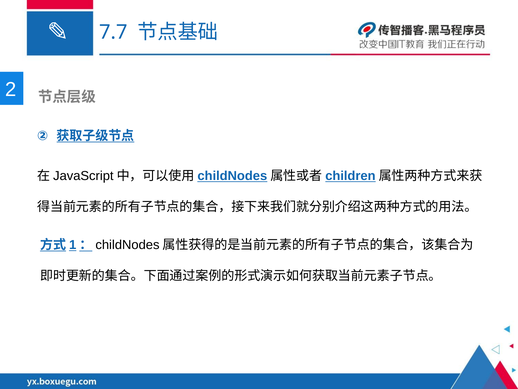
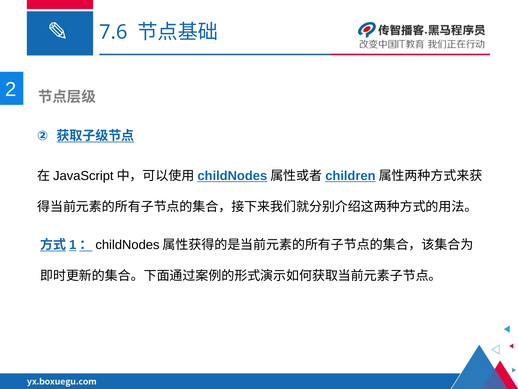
7.7: 7.7 -> 7.6
